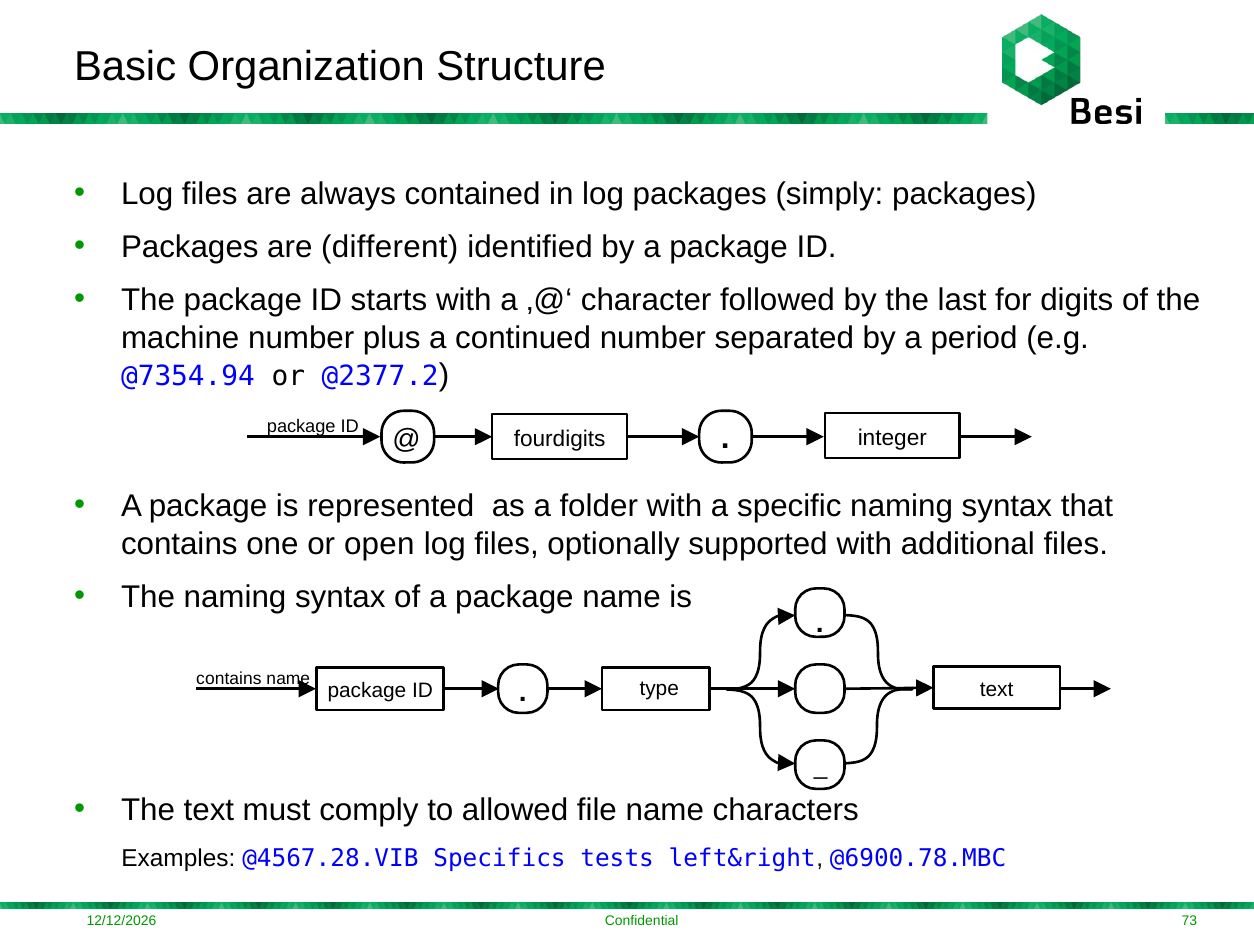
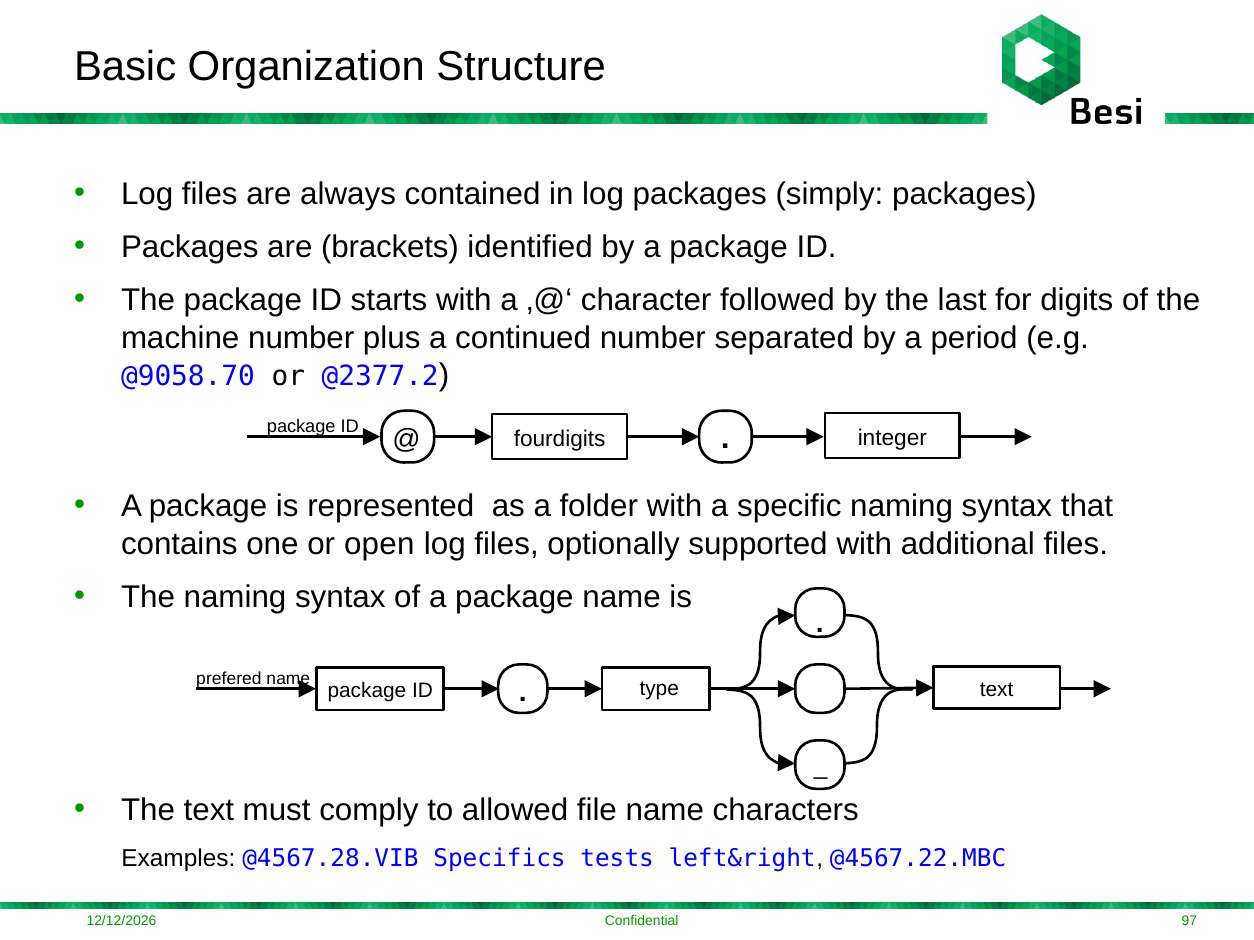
different: different -> brackets
@7354.94: @7354.94 -> @9058.70
contains at (229, 679): contains -> prefered
@6900.78.MBC: @6900.78.MBC -> @4567.22.MBC
73: 73 -> 97
